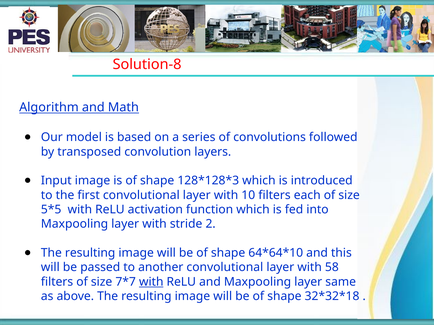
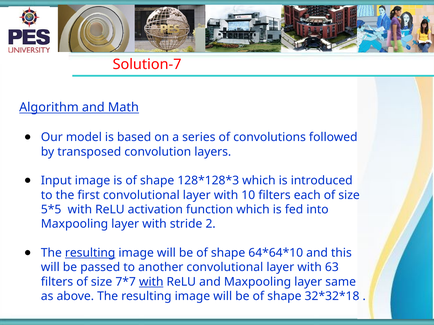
Solution-8: Solution-8 -> Solution-7
resulting at (90, 253) underline: none -> present
58: 58 -> 63
